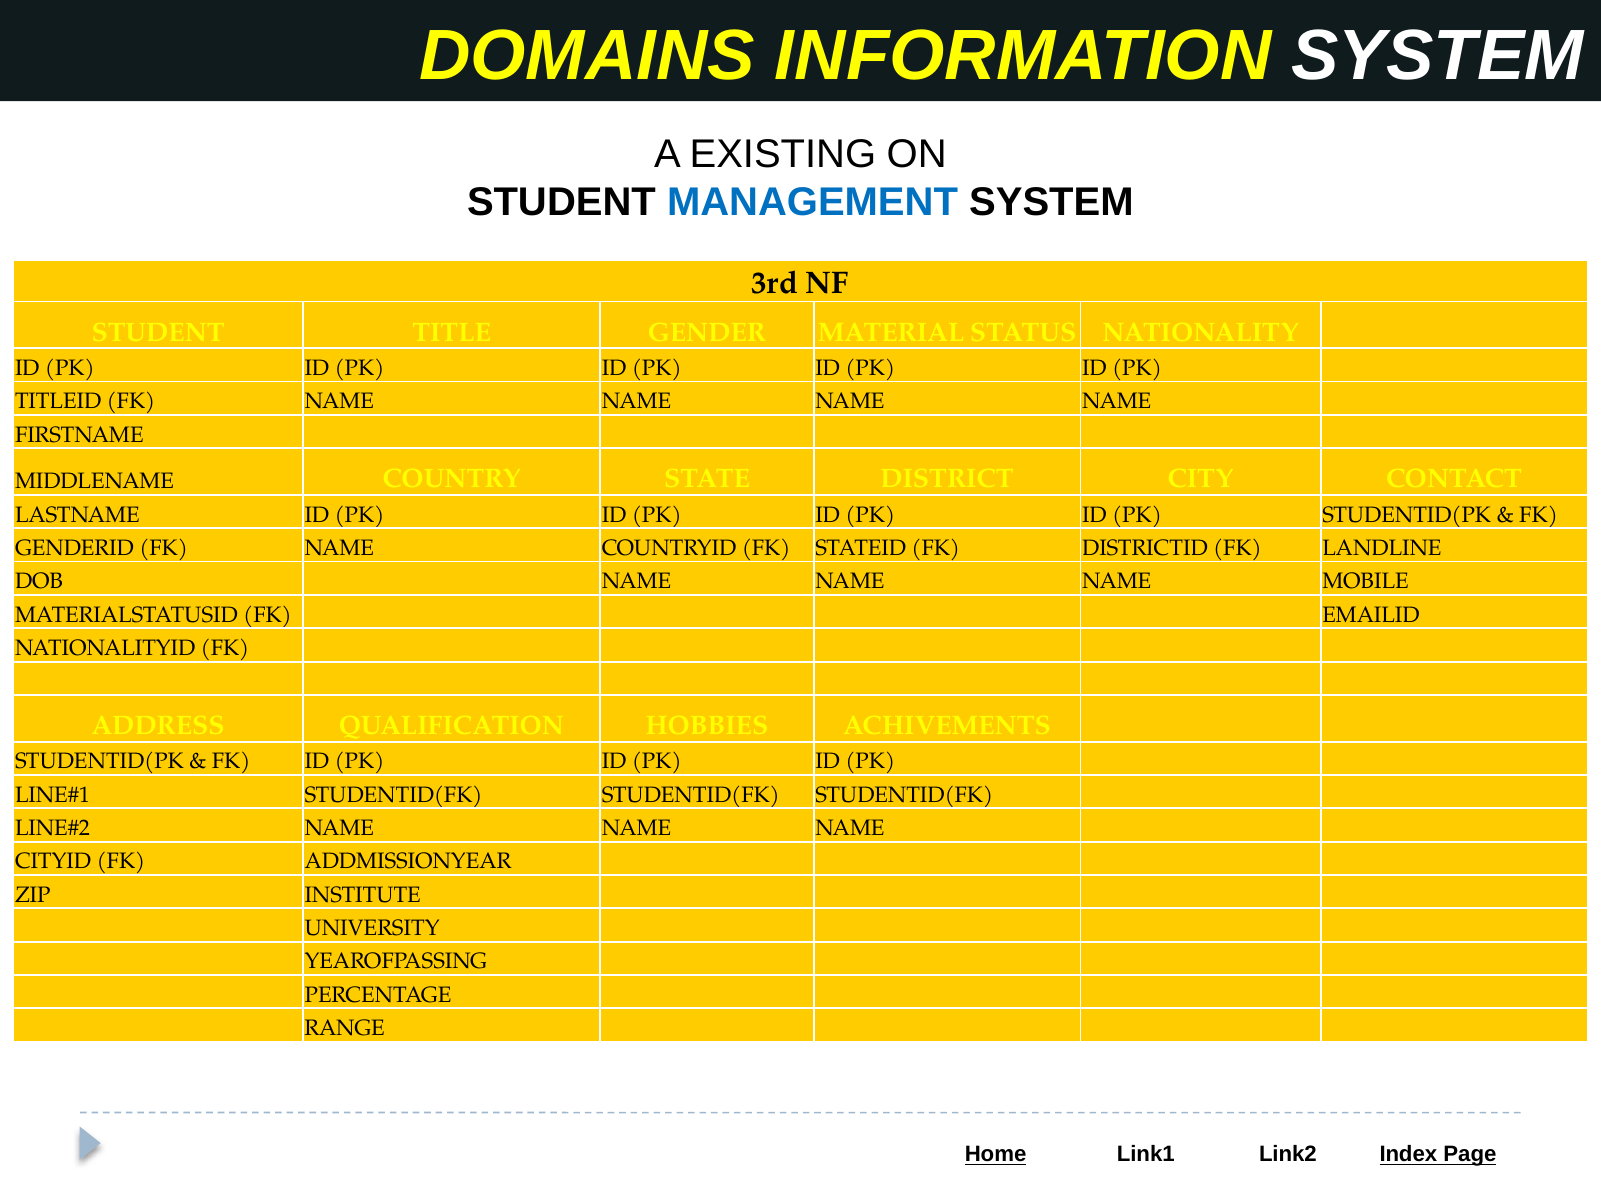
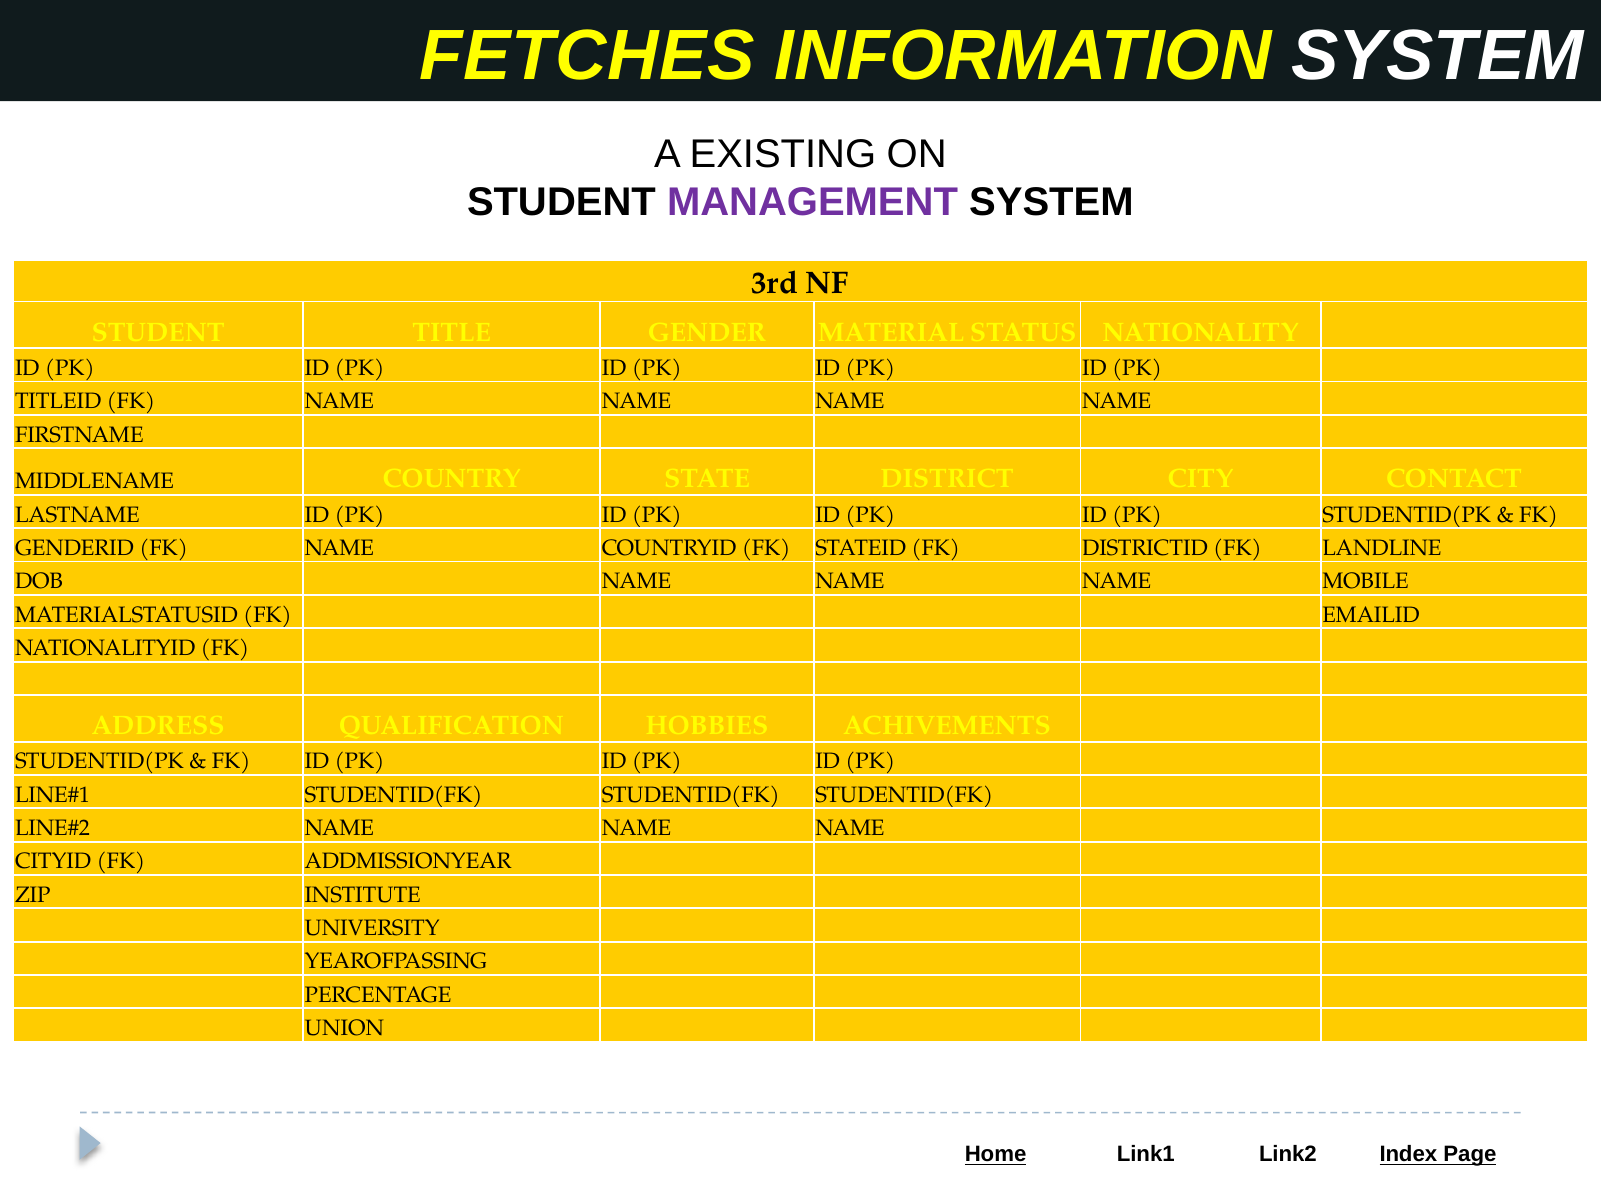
DOMAINS: DOMAINS -> FETCHES
MANAGEMENT colour: blue -> purple
RANGE: RANGE -> UNION
